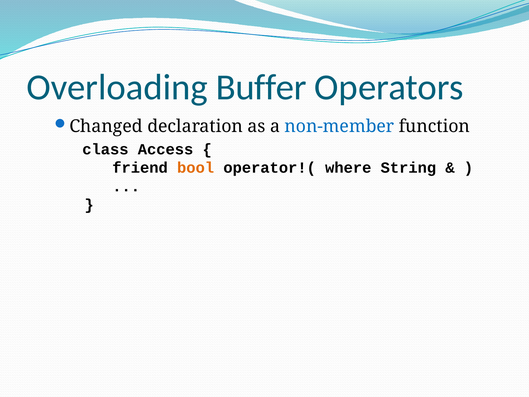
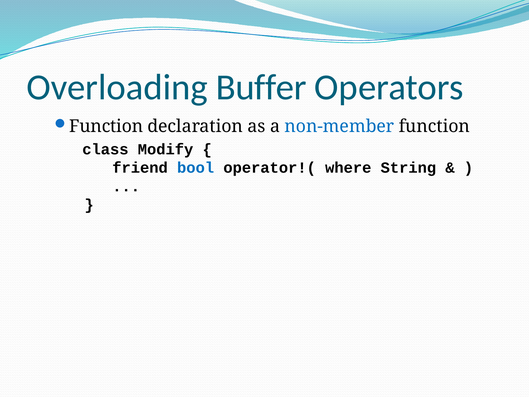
Changed at (106, 126): Changed -> Function
Access: Access -> Modify
bool colour: orange -> blue
